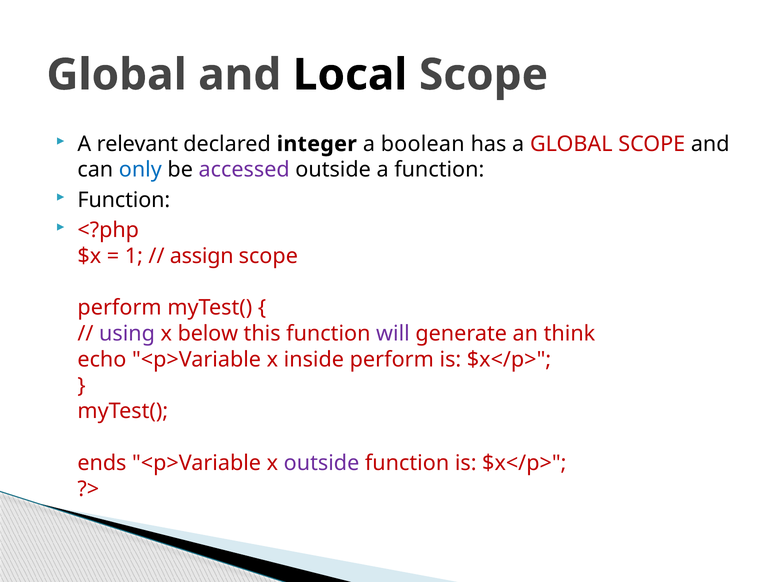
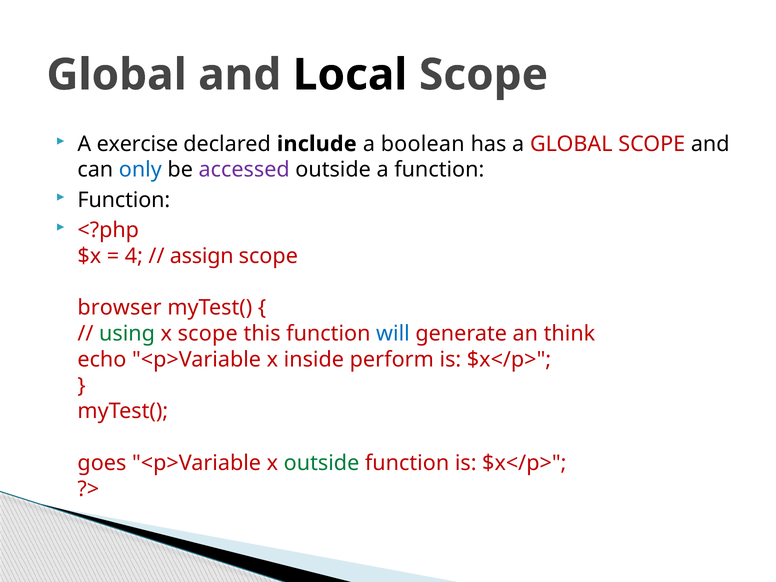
relevant: relevant -> exercise
integer: integer -> include
1: 1 -> 4
perform at (120, 308): perform -> browser
using colour: purple -> green
x below: below -> scope
will colour: purple -> blue
ends: ends -> goes
outside at (322, 463) colour: purple -> green
